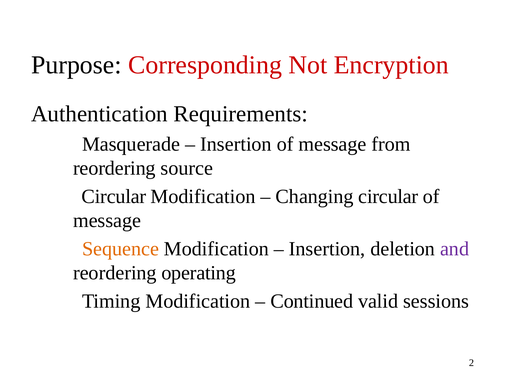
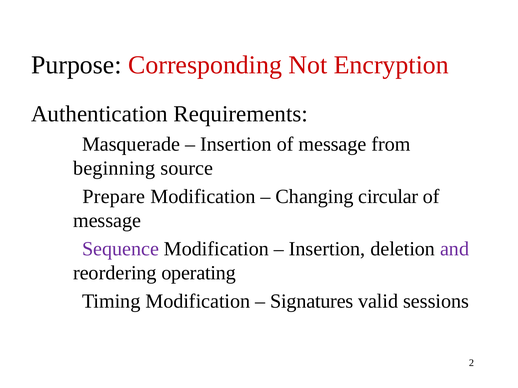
reordering at (114, 168): reordering -> beginning
Circular at (114, 197): Circular -> Prepare
Sequence colour: orange -> purple
Continued: Continued -> Signatures
